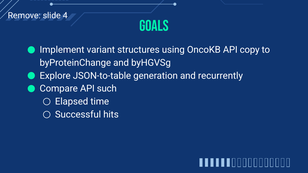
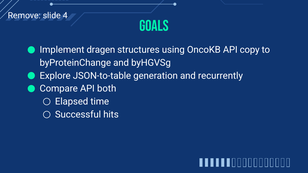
variant: variant -> dragen
such: such -> both
